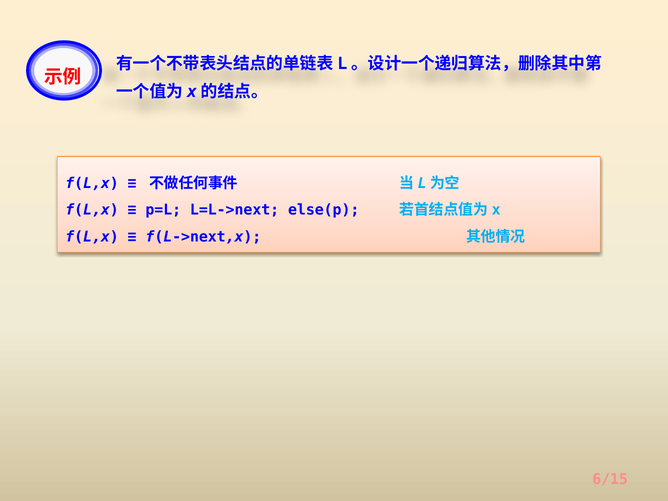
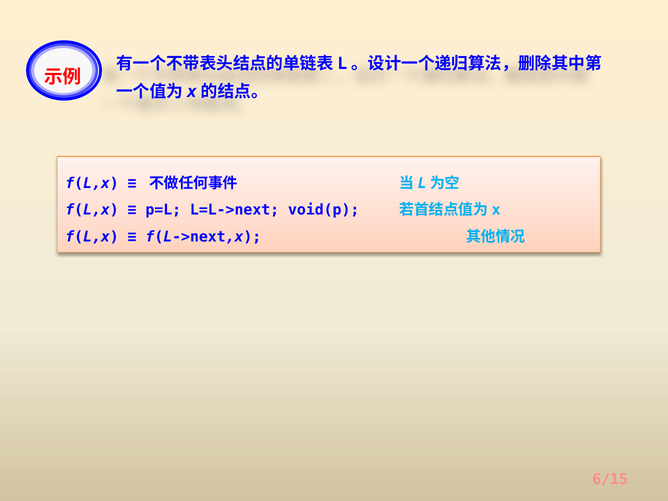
else(p: else(p -> void(p
